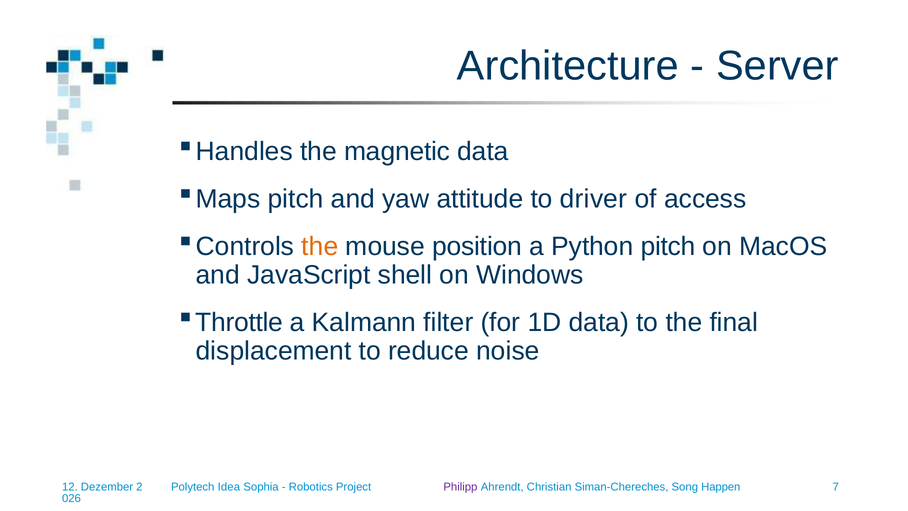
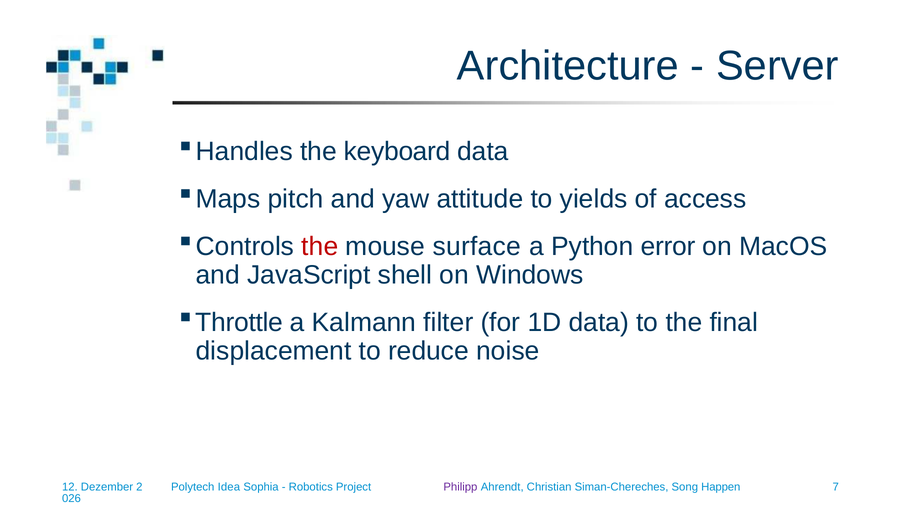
magnetic: magnetic -> keyboard
driver: driver -> yields
the at (320, 246) colour: orange -> red
position: position -> surface
Python pitch: pitch -> error
